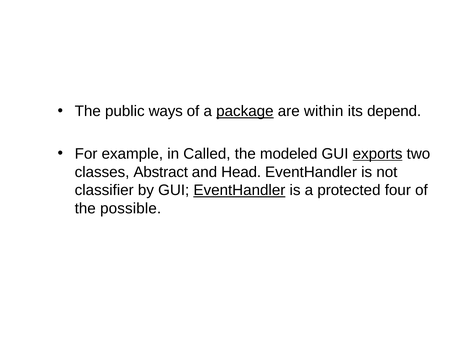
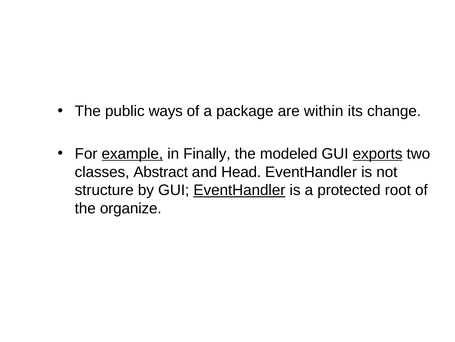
package underline: present -> none
depend: depend -> change
example underline: none -> present
Called: Called -> Finally
classifier: classifier -> structure
four: four -> root
possible: possible -> organize
